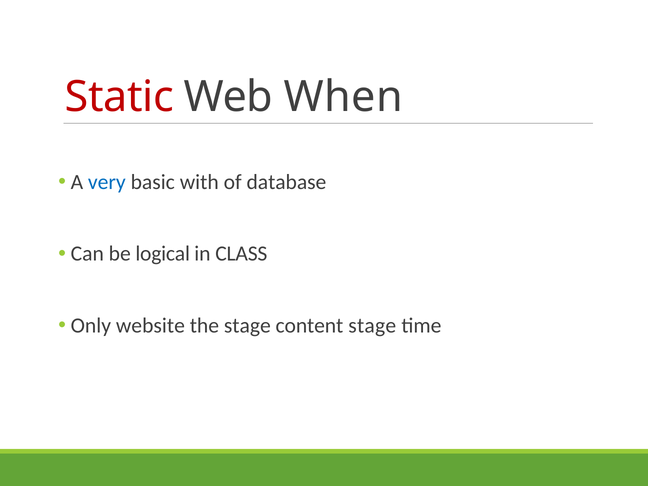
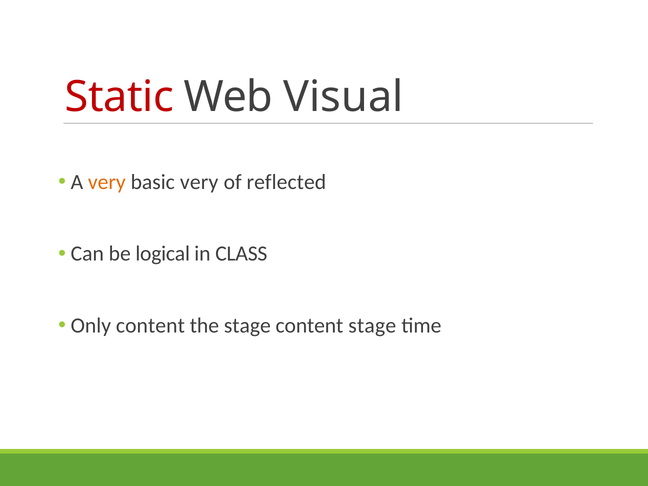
When: When -> Visual
very at (107, 182) colour: blue -> orange
basic with: with -> very
database: database -> reflected
Only website: website -> content
